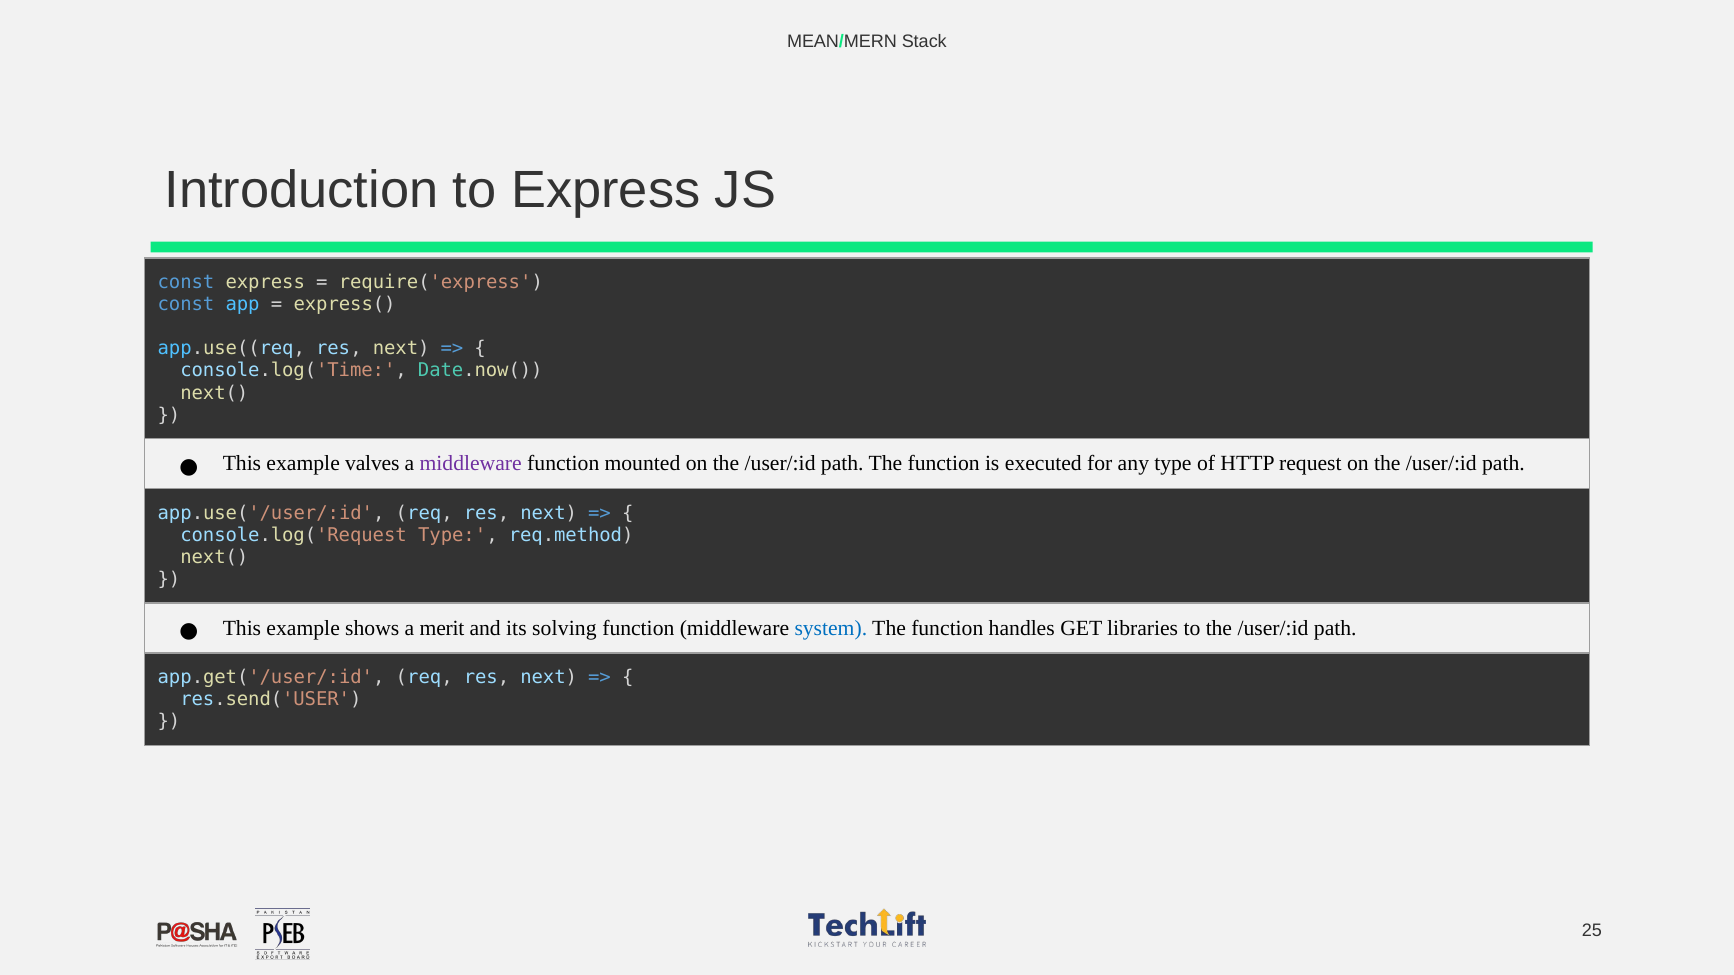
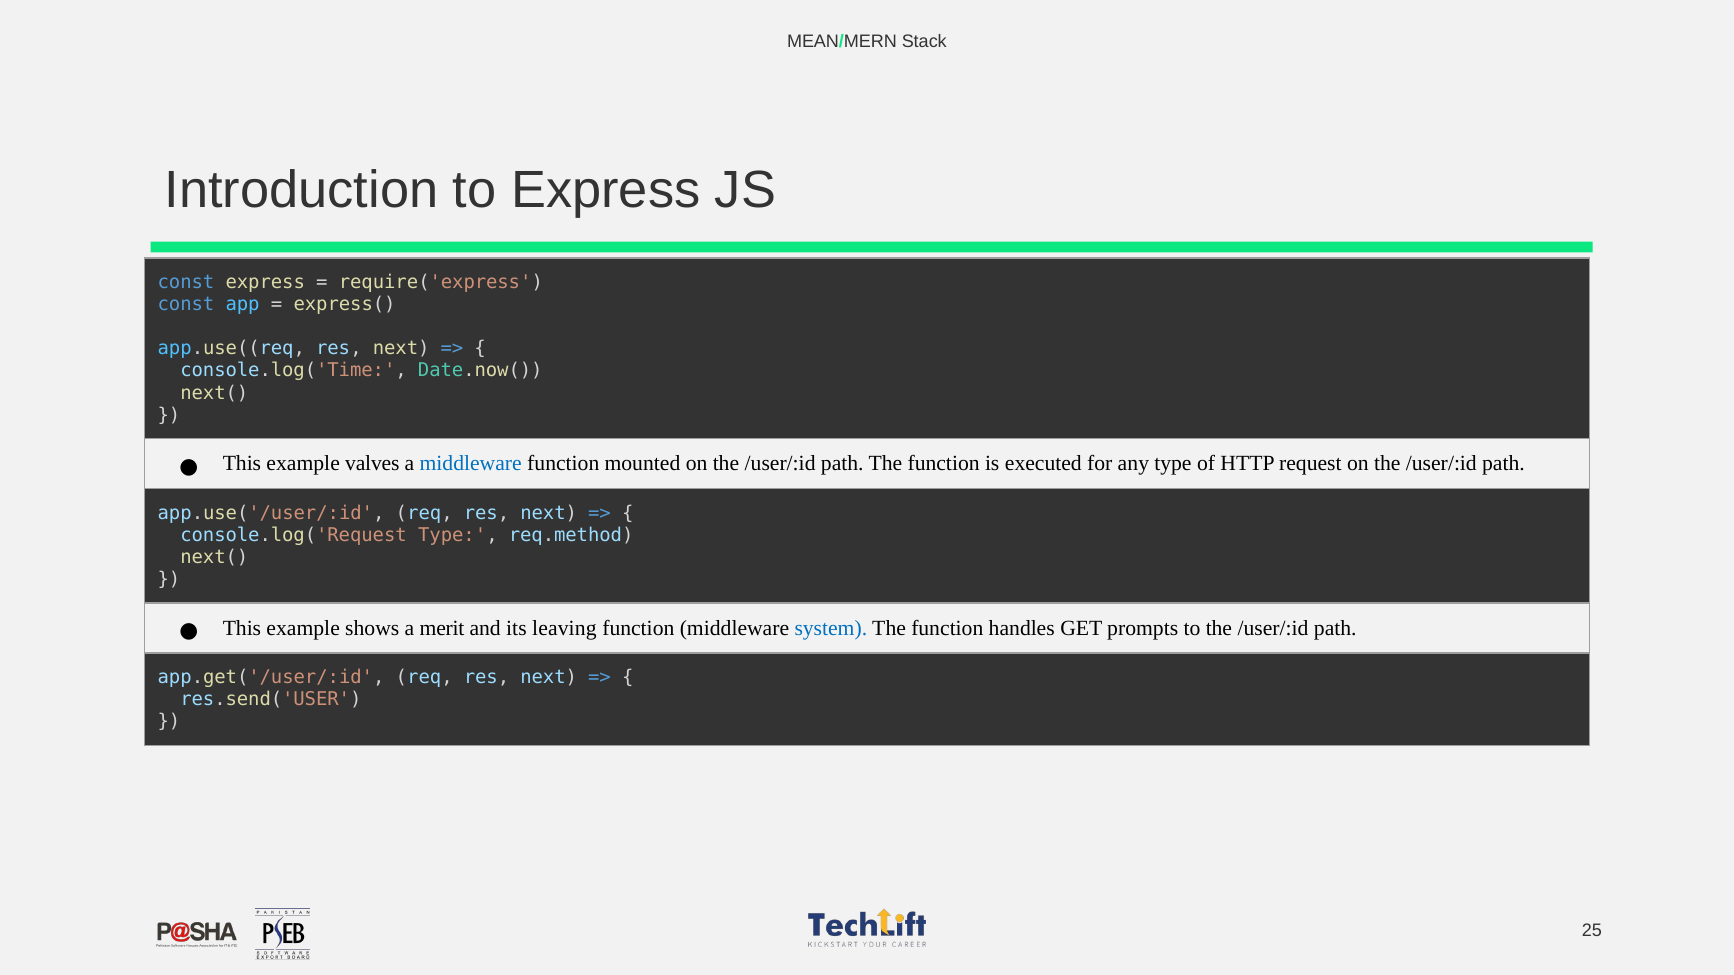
middleware at (471, 464) colour: purple -> blue
solving: solving -> leaving
libraries: libraries -> prompts
